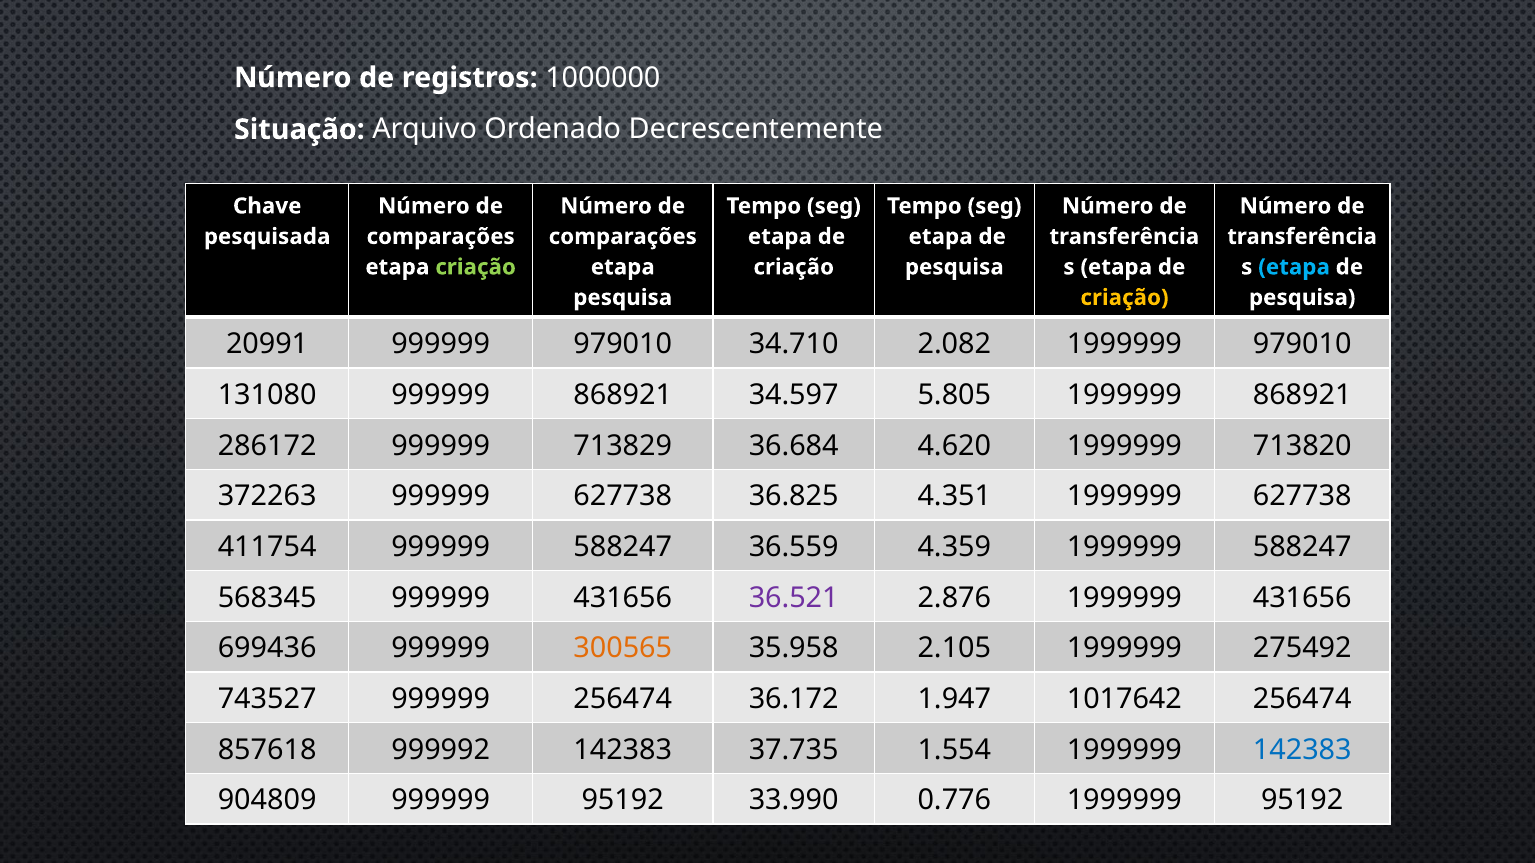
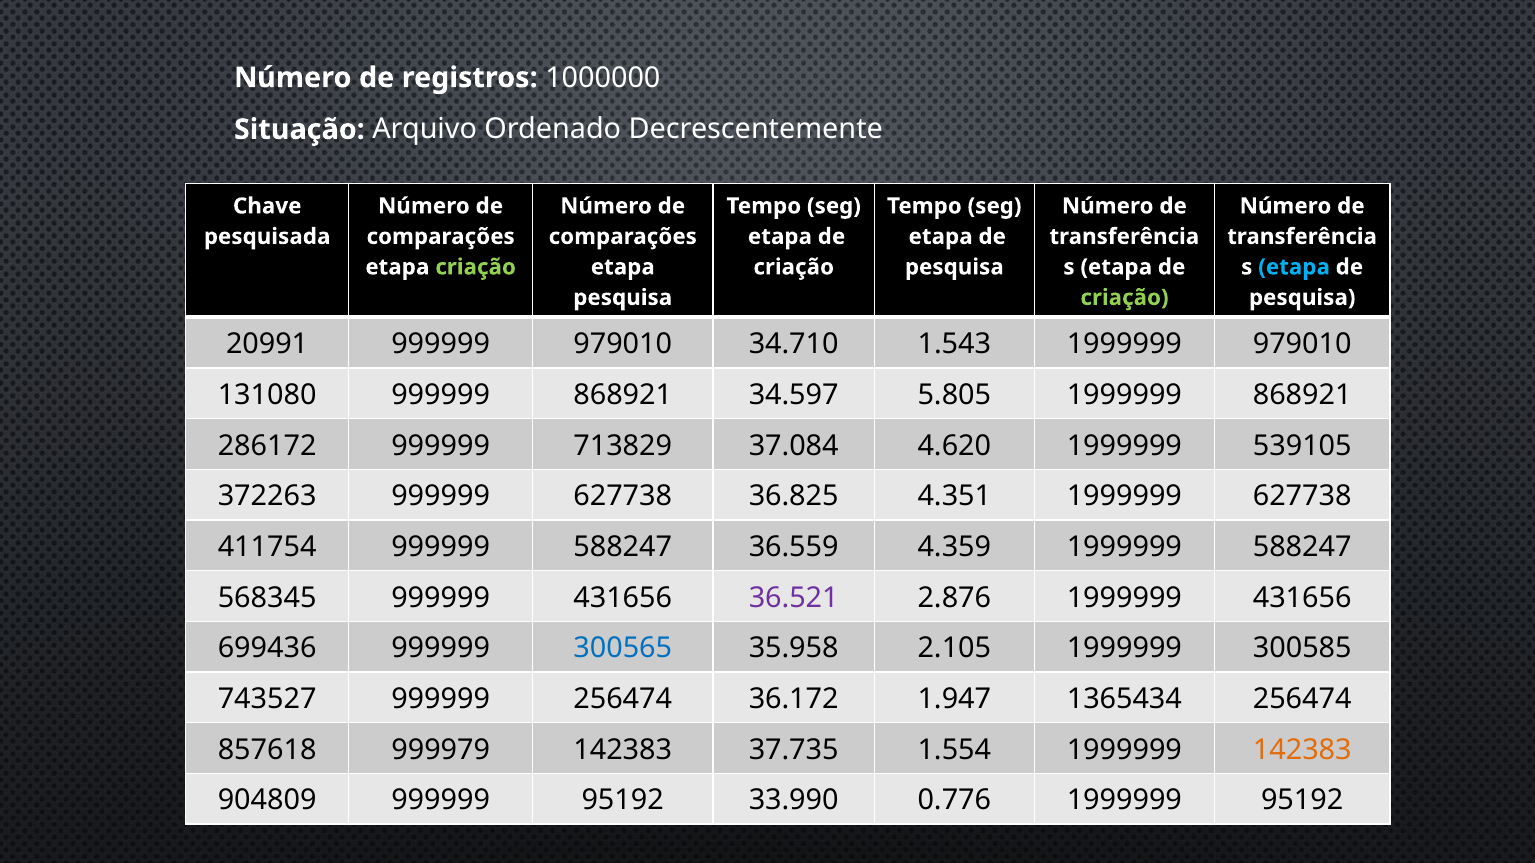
criação at (1124, 298) colour: yellow -> light green
2.082: 2.082 -> 1.543
36.684: 36.684 -> 37.084
713820: 713820 -> 539105
300565 colour: orange -> blue
275492: 275492 -> 300585
1017642: 1017642 -> 1365434
999992: 999992 -> 999979
142383 at (1302, 750) colour: blue -> orange
